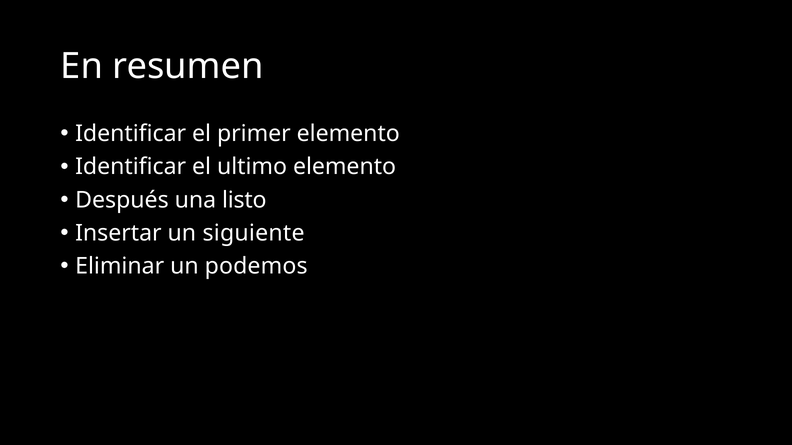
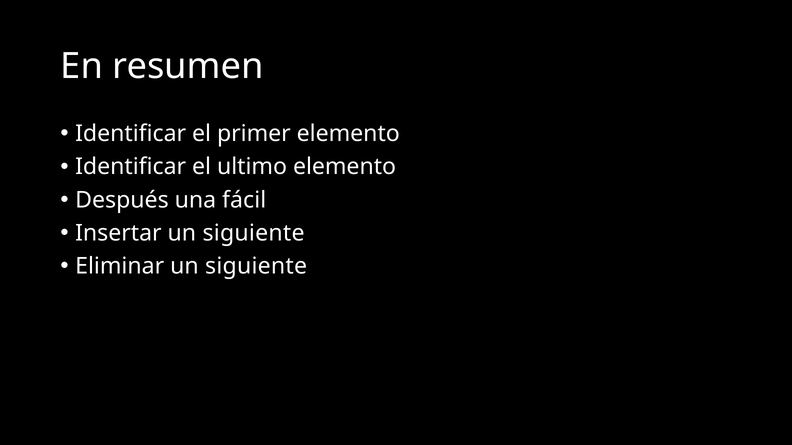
listo: listo -> fácil
Eliminar un podemos: podemos -> siguiente
